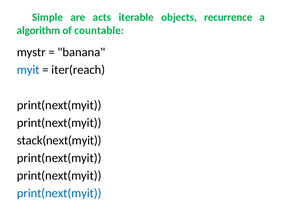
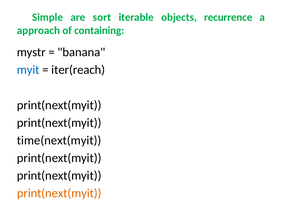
acts: acts -> sort
algorithm: algorithm -> approach
countable: countable -> containing
stack(next(myit: stack(next(myit -> time(next(myit
print(next(myit at (59, 193) colour: blue -> orange
